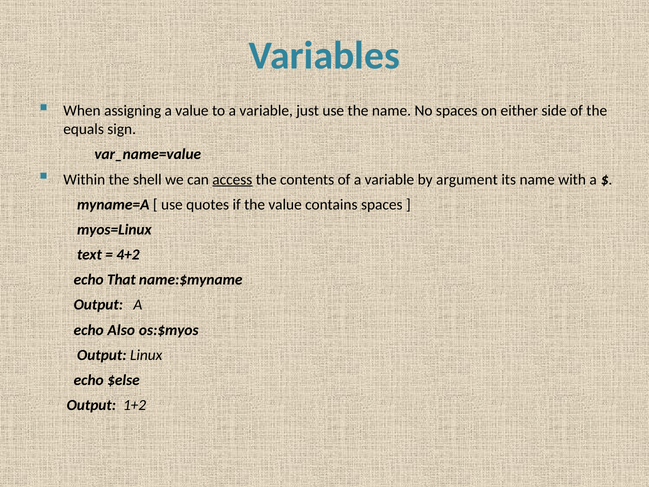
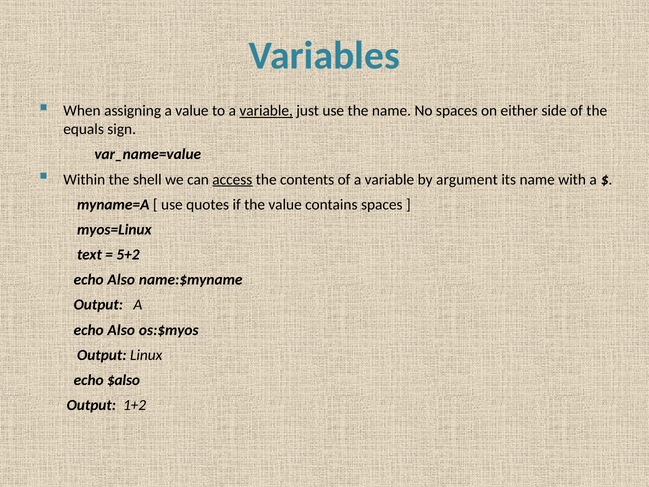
variable at (266, 111) underline: none -> present
4+2: 4+2 -> 5+2
That at (121, 280): That -> Also
$else: $else -> $also
